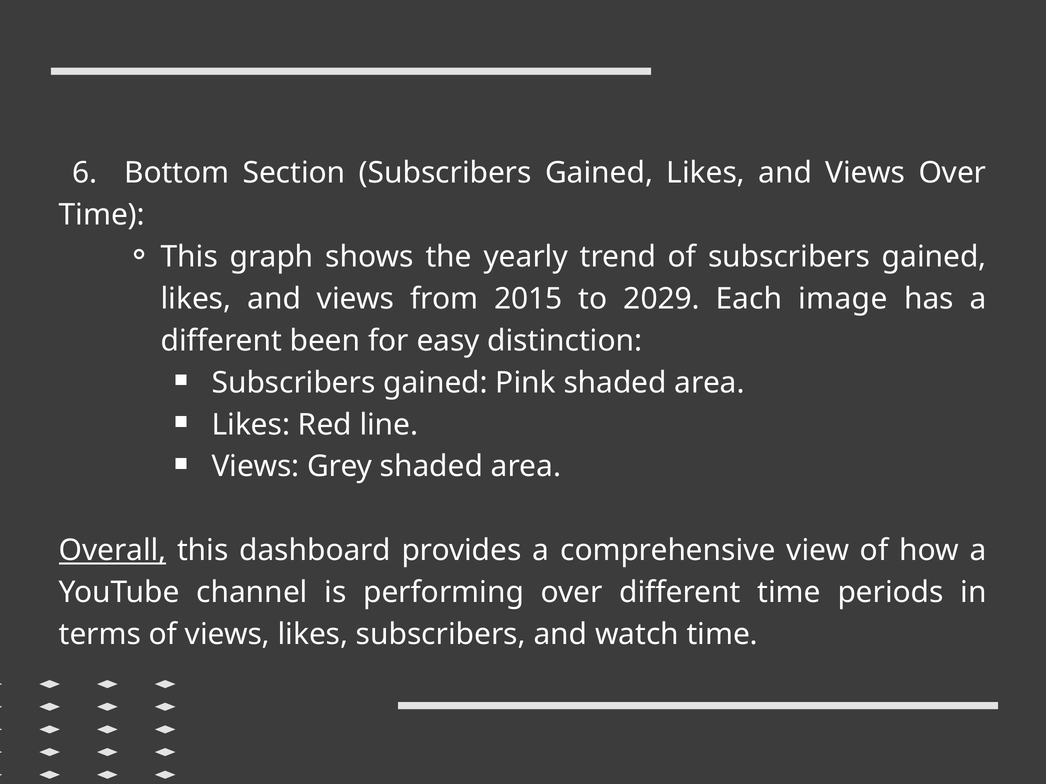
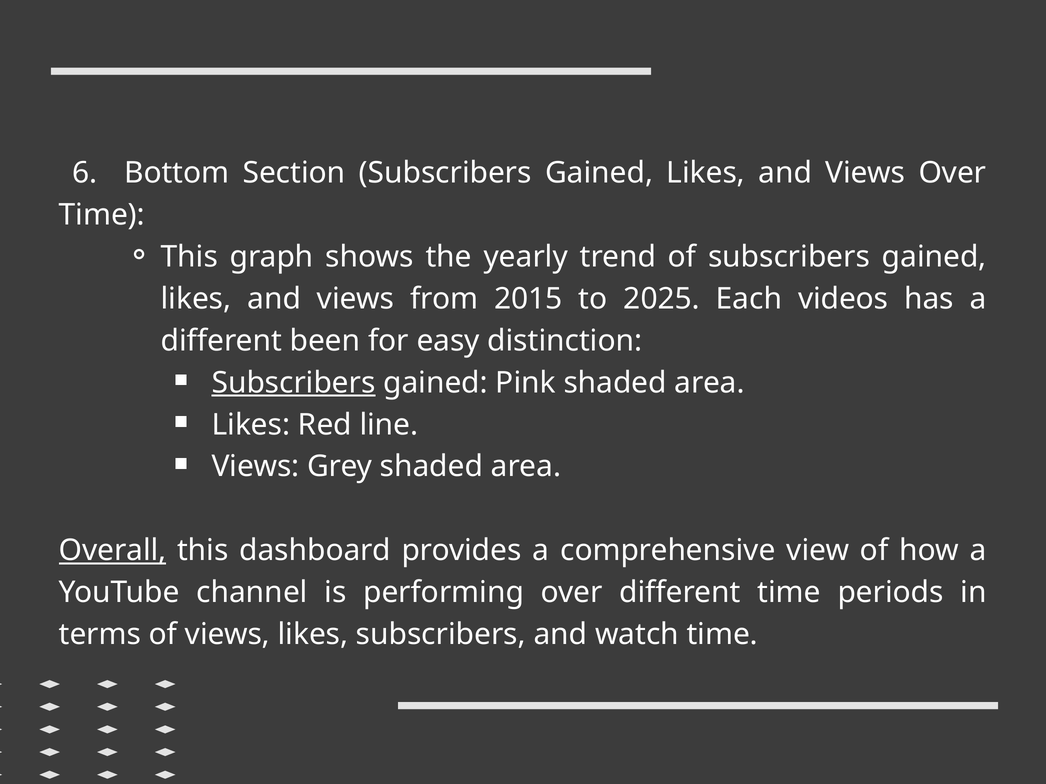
2029: 2029 -> 2025
image: image -> videos
Subscribers at (294, 383) underline: none -> present
